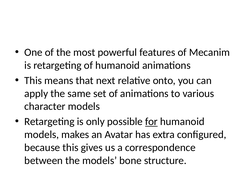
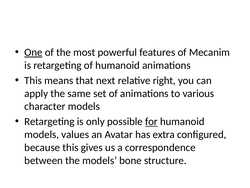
One underline: none -> present
onto: onto -> right
makes: makes -> values
